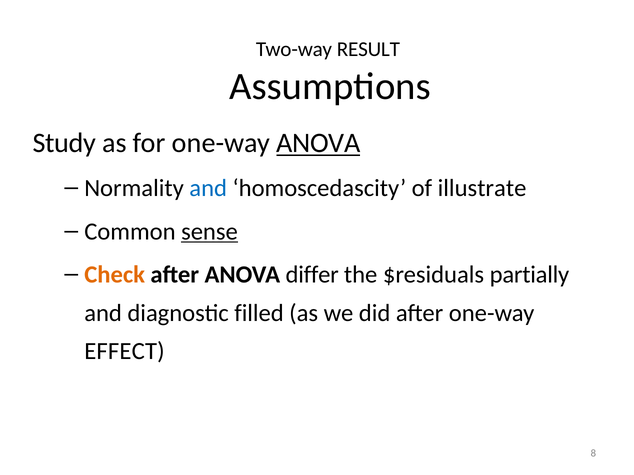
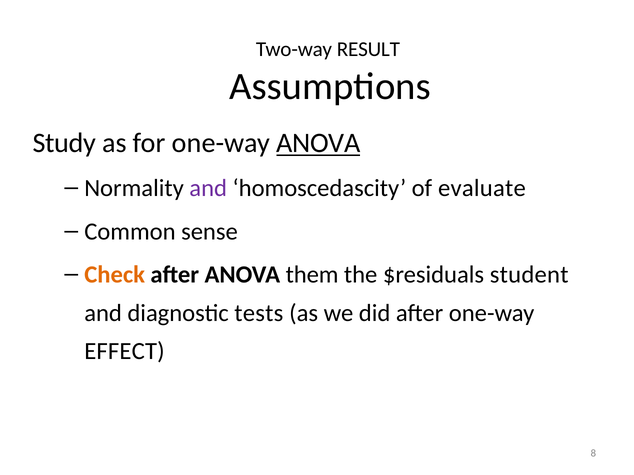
and at (208, 188) colour: blue -> purple
illustrate: illustrate -> evaluate
sense underline: present -> none
differ: differ -> them
partially: partially -> student
filled: filled -> tests
